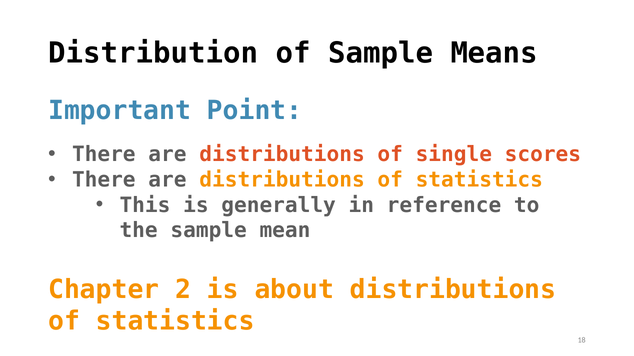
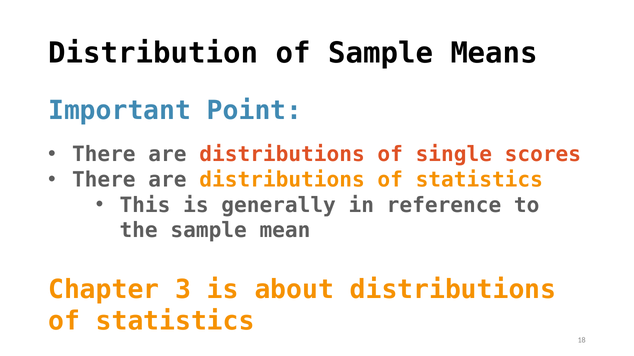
2: 2 -> 3
